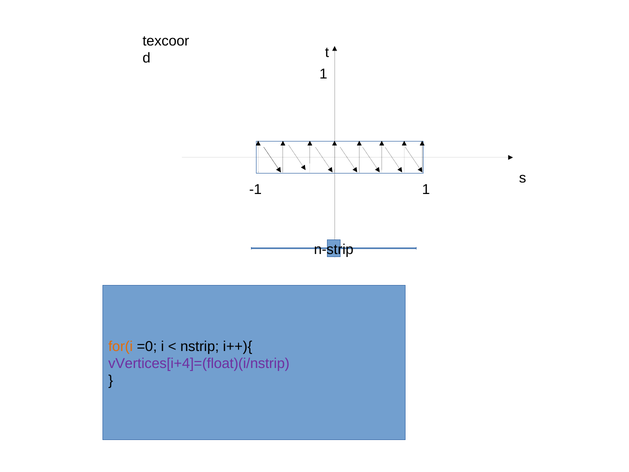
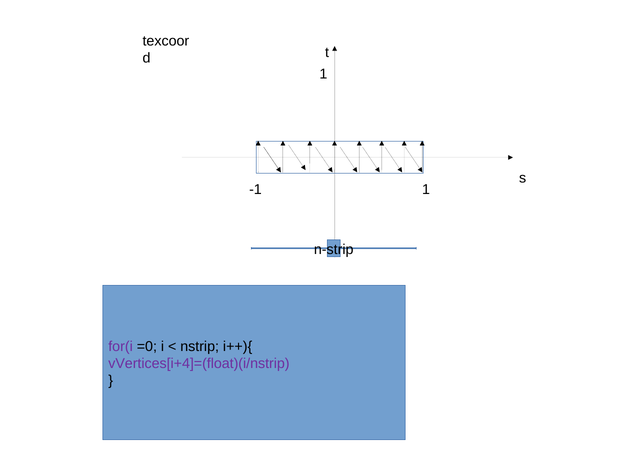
for(i colour: orange -> purple
